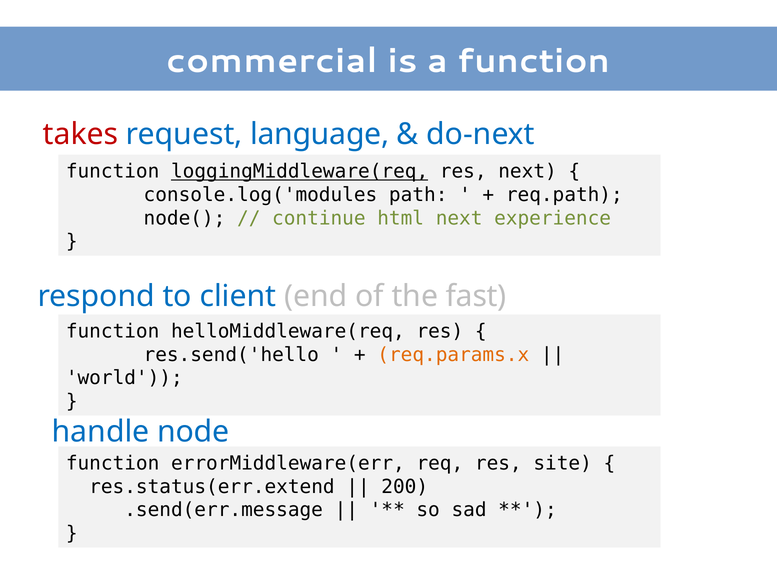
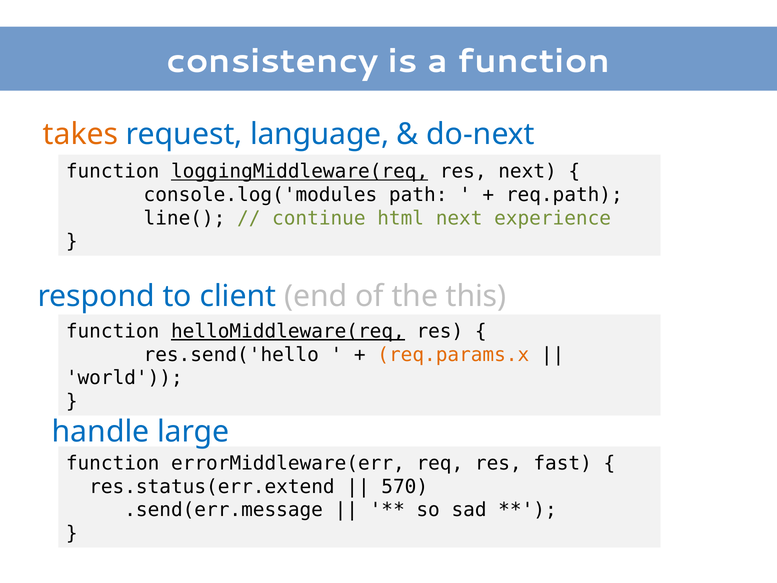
commercial: commercial -> consistency
takes colour: red -> orange
node(: node( -> line(
fast: fast -> this
helloMiddleware(req underline: none -> present
node: node -> large
site: site -> fast
200: 200 -> 570
